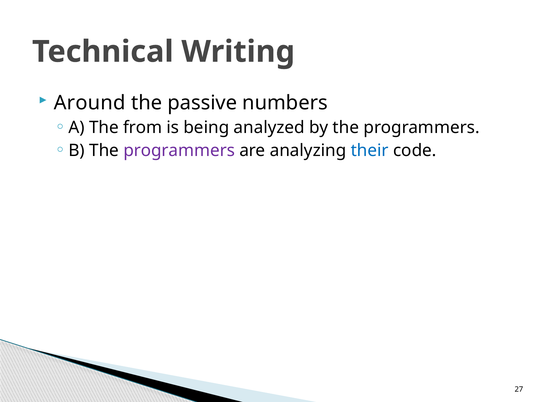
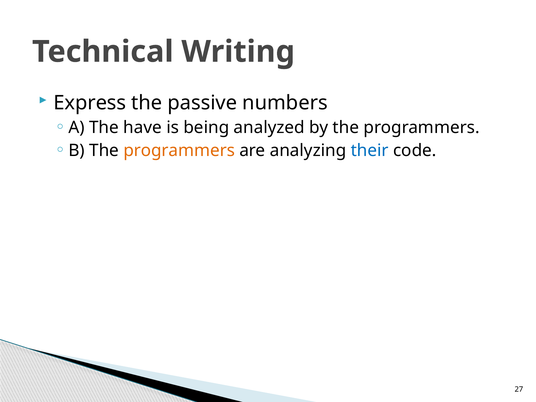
Around: Around -> Express
from: from -> have
programmers at (179, 150) colour: purple -> orange
